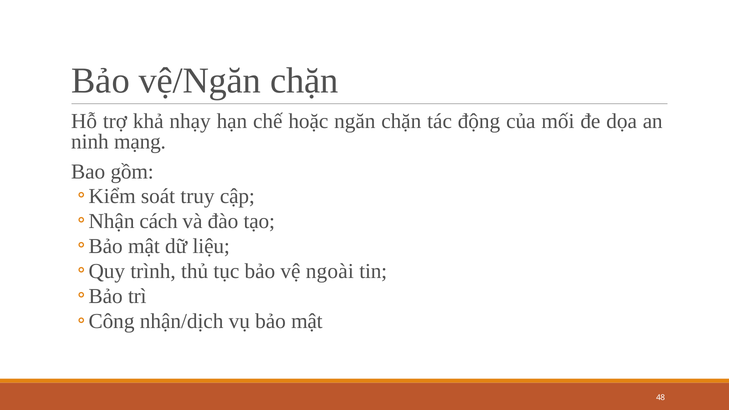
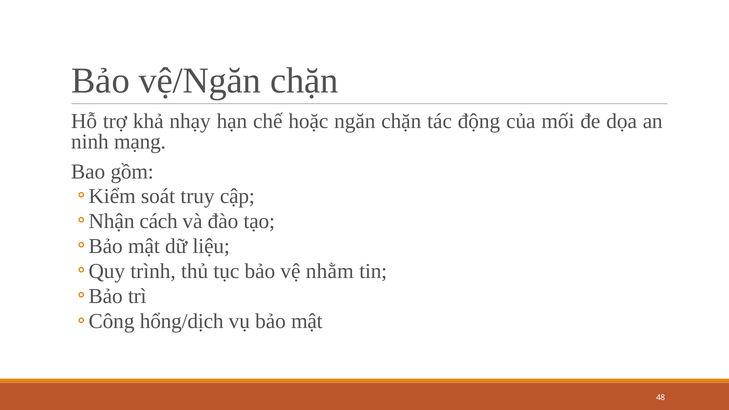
ngoài: ngoài -> nhằm
nhận/dịch: nhận/dịch -> hổng/dịch
